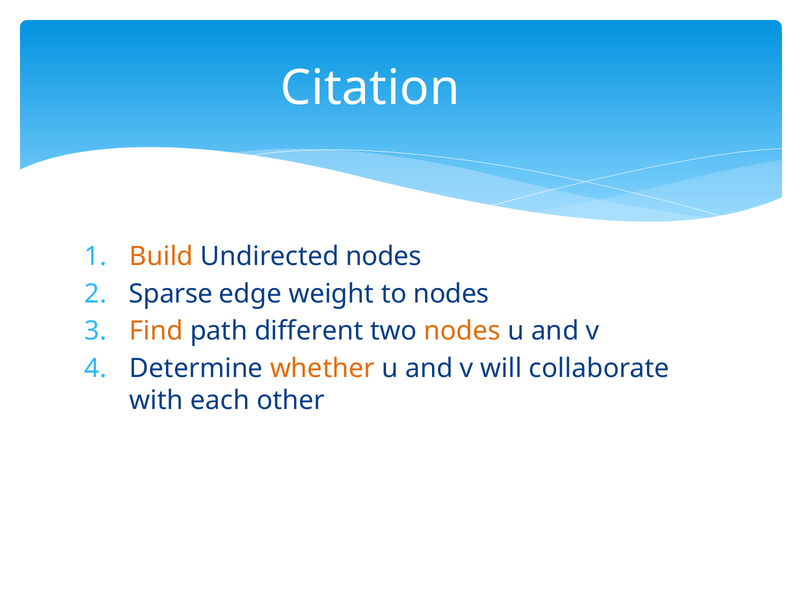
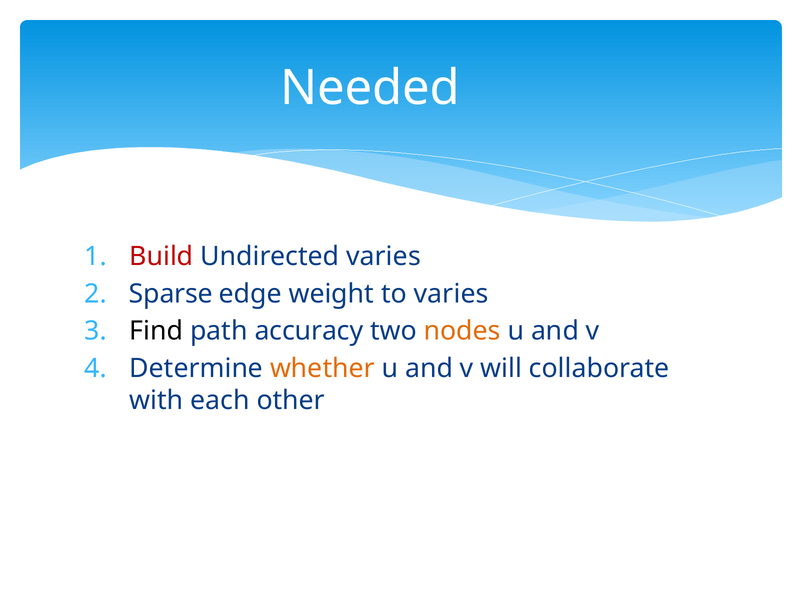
Citation: Citation -> Needed
Build colour: orange -> red
Undirected nodes: nodes -> varies
to nodes: nodes -> varies
Find colour: orange -> black
different: different -> accuracy
